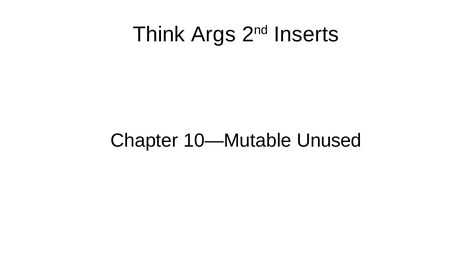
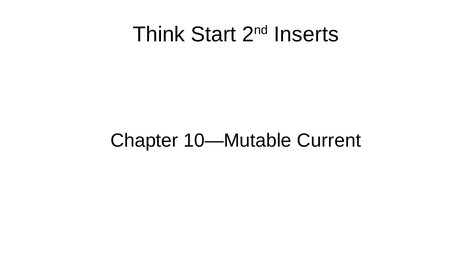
Args: Args -> Start
Unused: Unused -> Current
